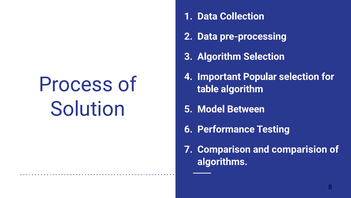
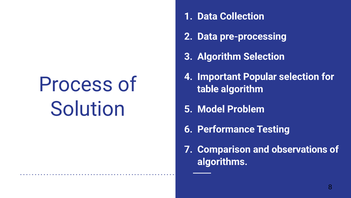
Between: Between -> Problem
comparision: comparision -> observations
